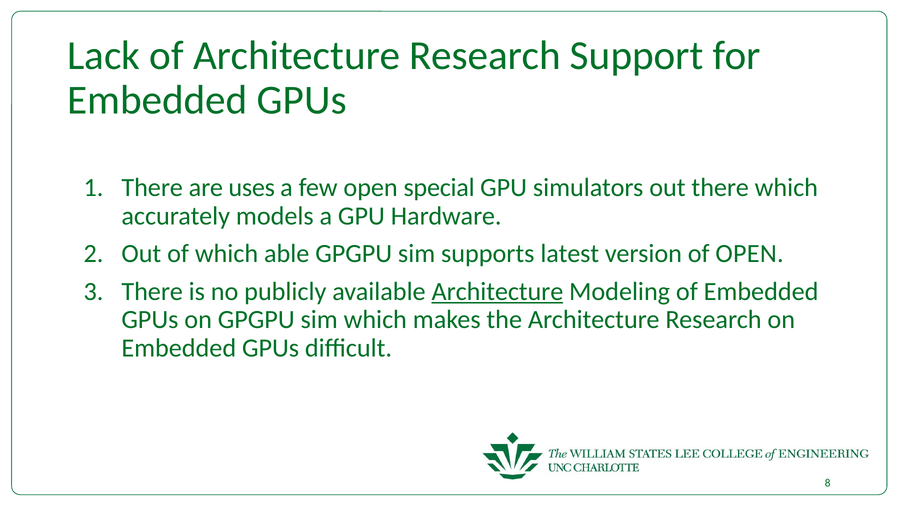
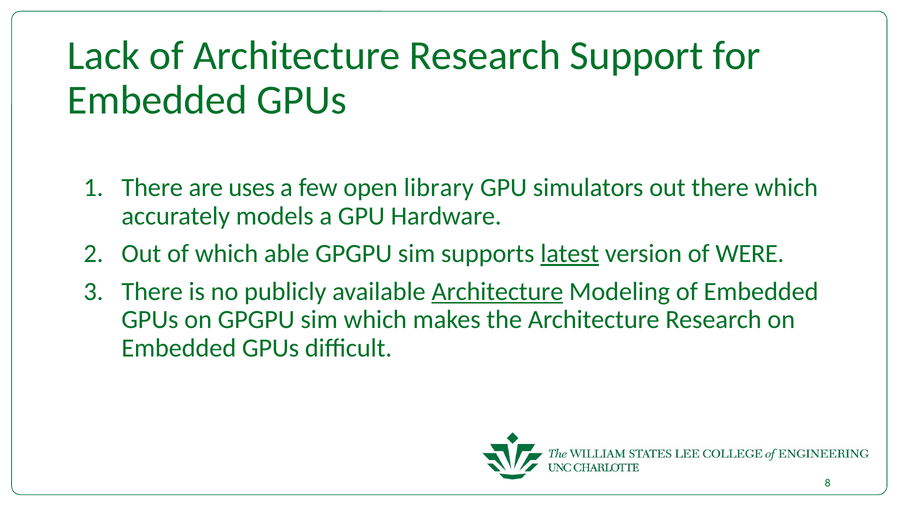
special: special -> library
latest underline: none -> present
of OPEN: OPEN -> WERE
